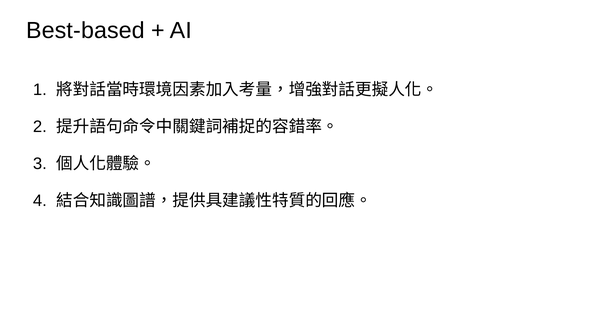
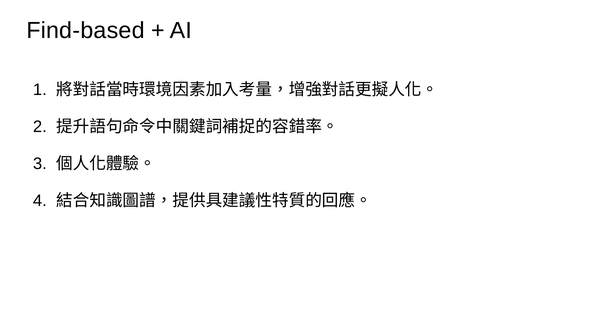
Best-based: Best-based -> Find-based
